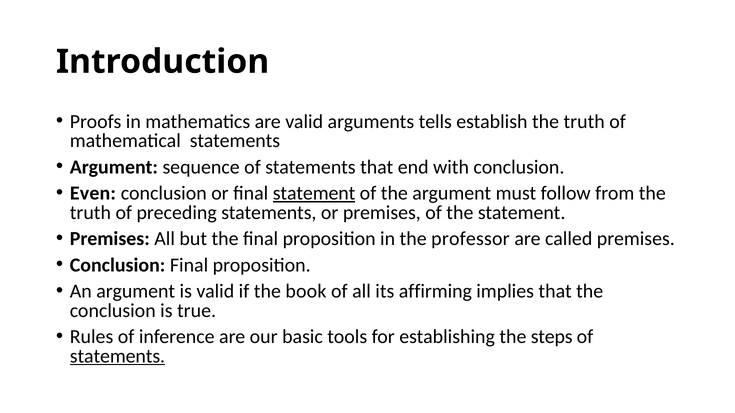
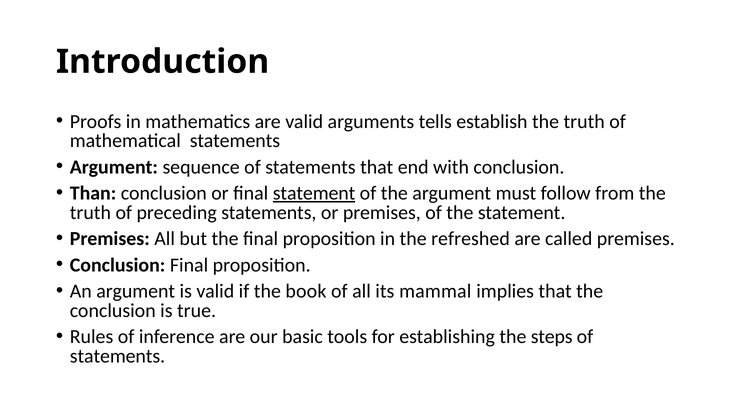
Even: Even -> Than
professor: professor -> refreshed
affirming: affirming -> mammal
statements at (117, 356) underline: present -> none
